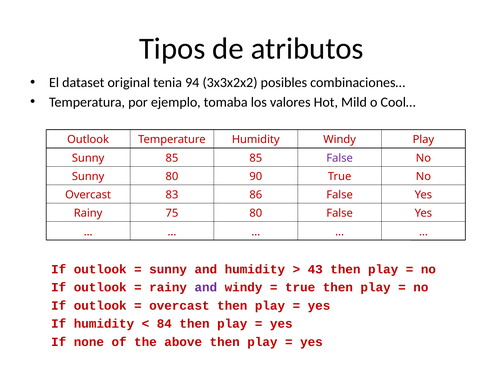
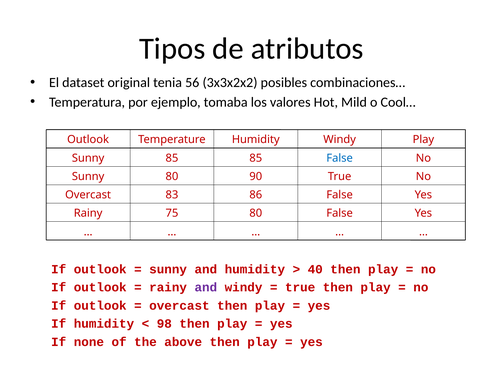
94: 94 -> 56
False at (340, 158) colour: purple -> blue
43: 43 -> 40
84: 84 -> 98
